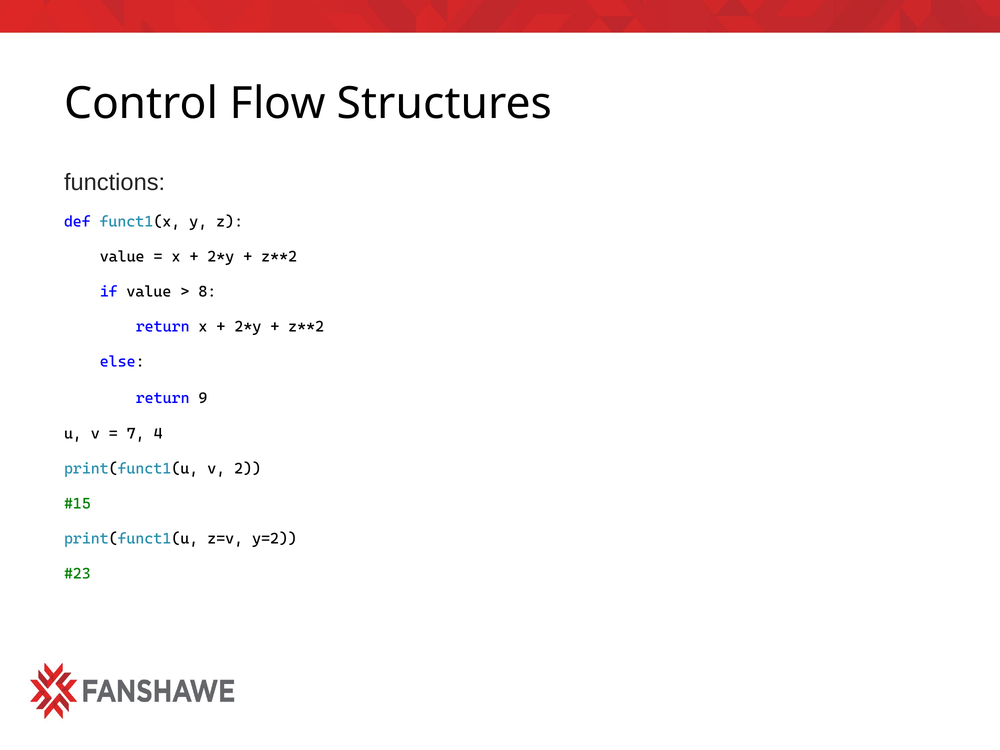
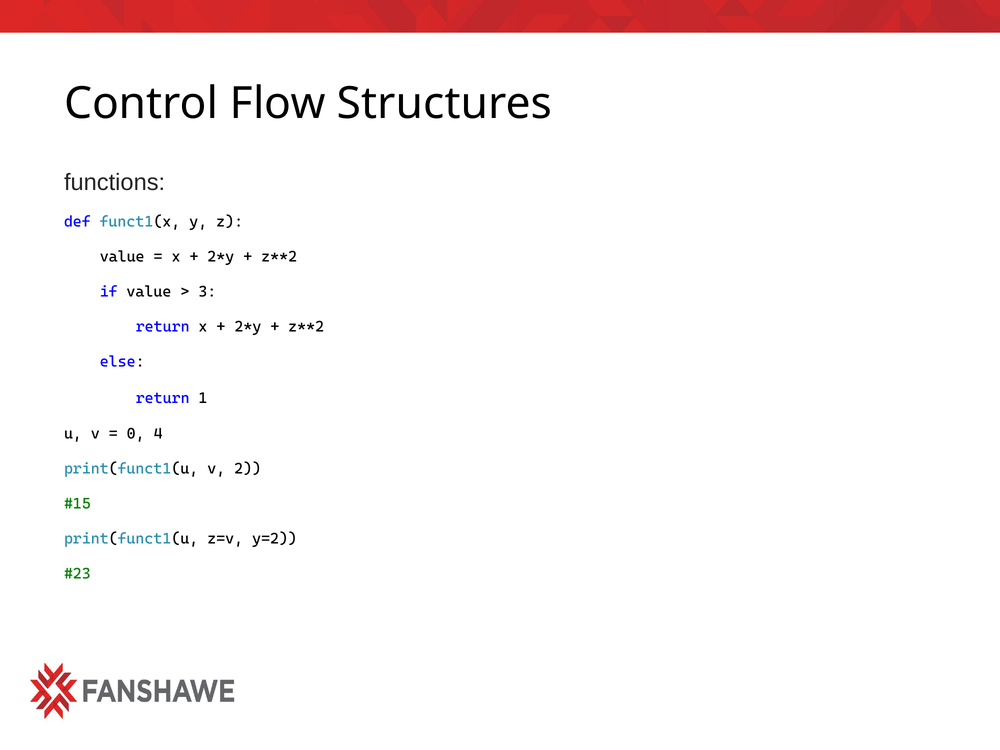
8: 8 -> 3
9: 9 -> 1
7: 7 -> 0
